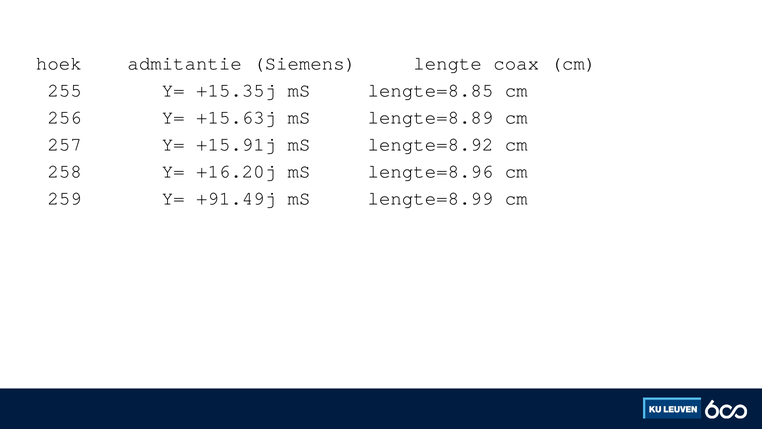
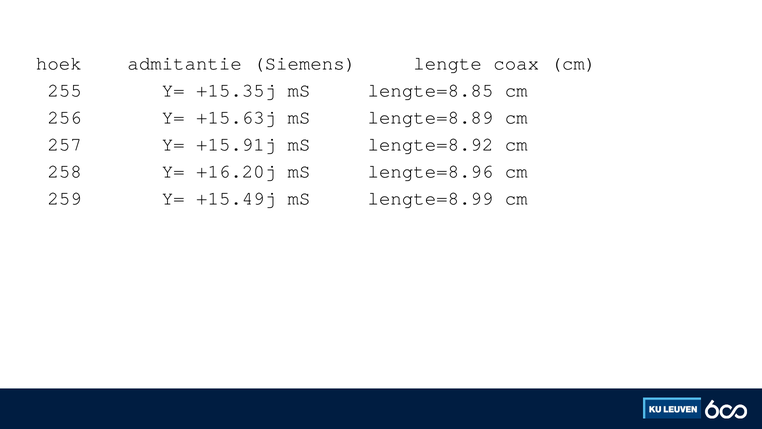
+91.49j: +91.49j -> +15.49j
